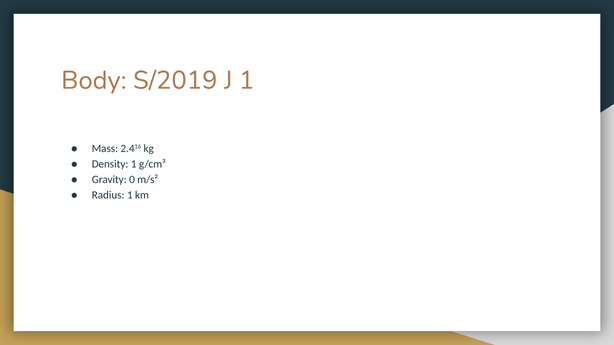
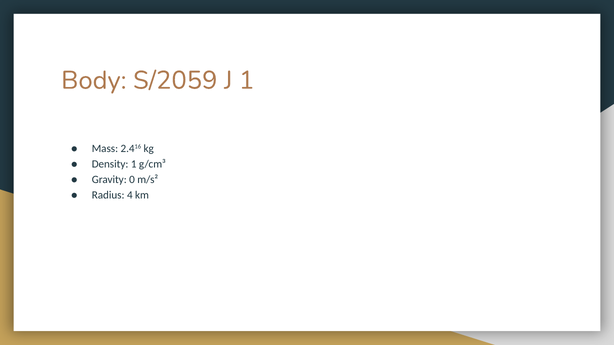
S/2019: S/2019 -> S/2059
Radius 1: 1 -> 4
